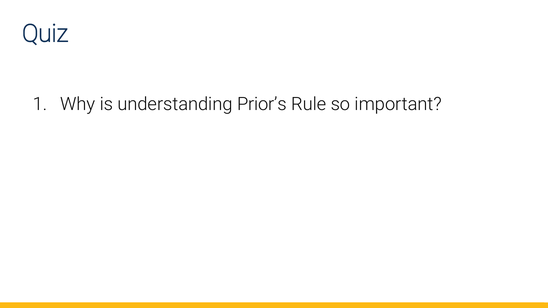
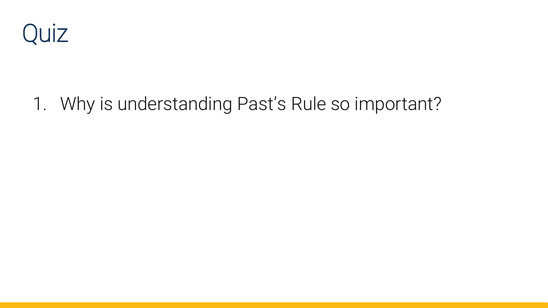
Prior’s: Prior’s -> Past’s
